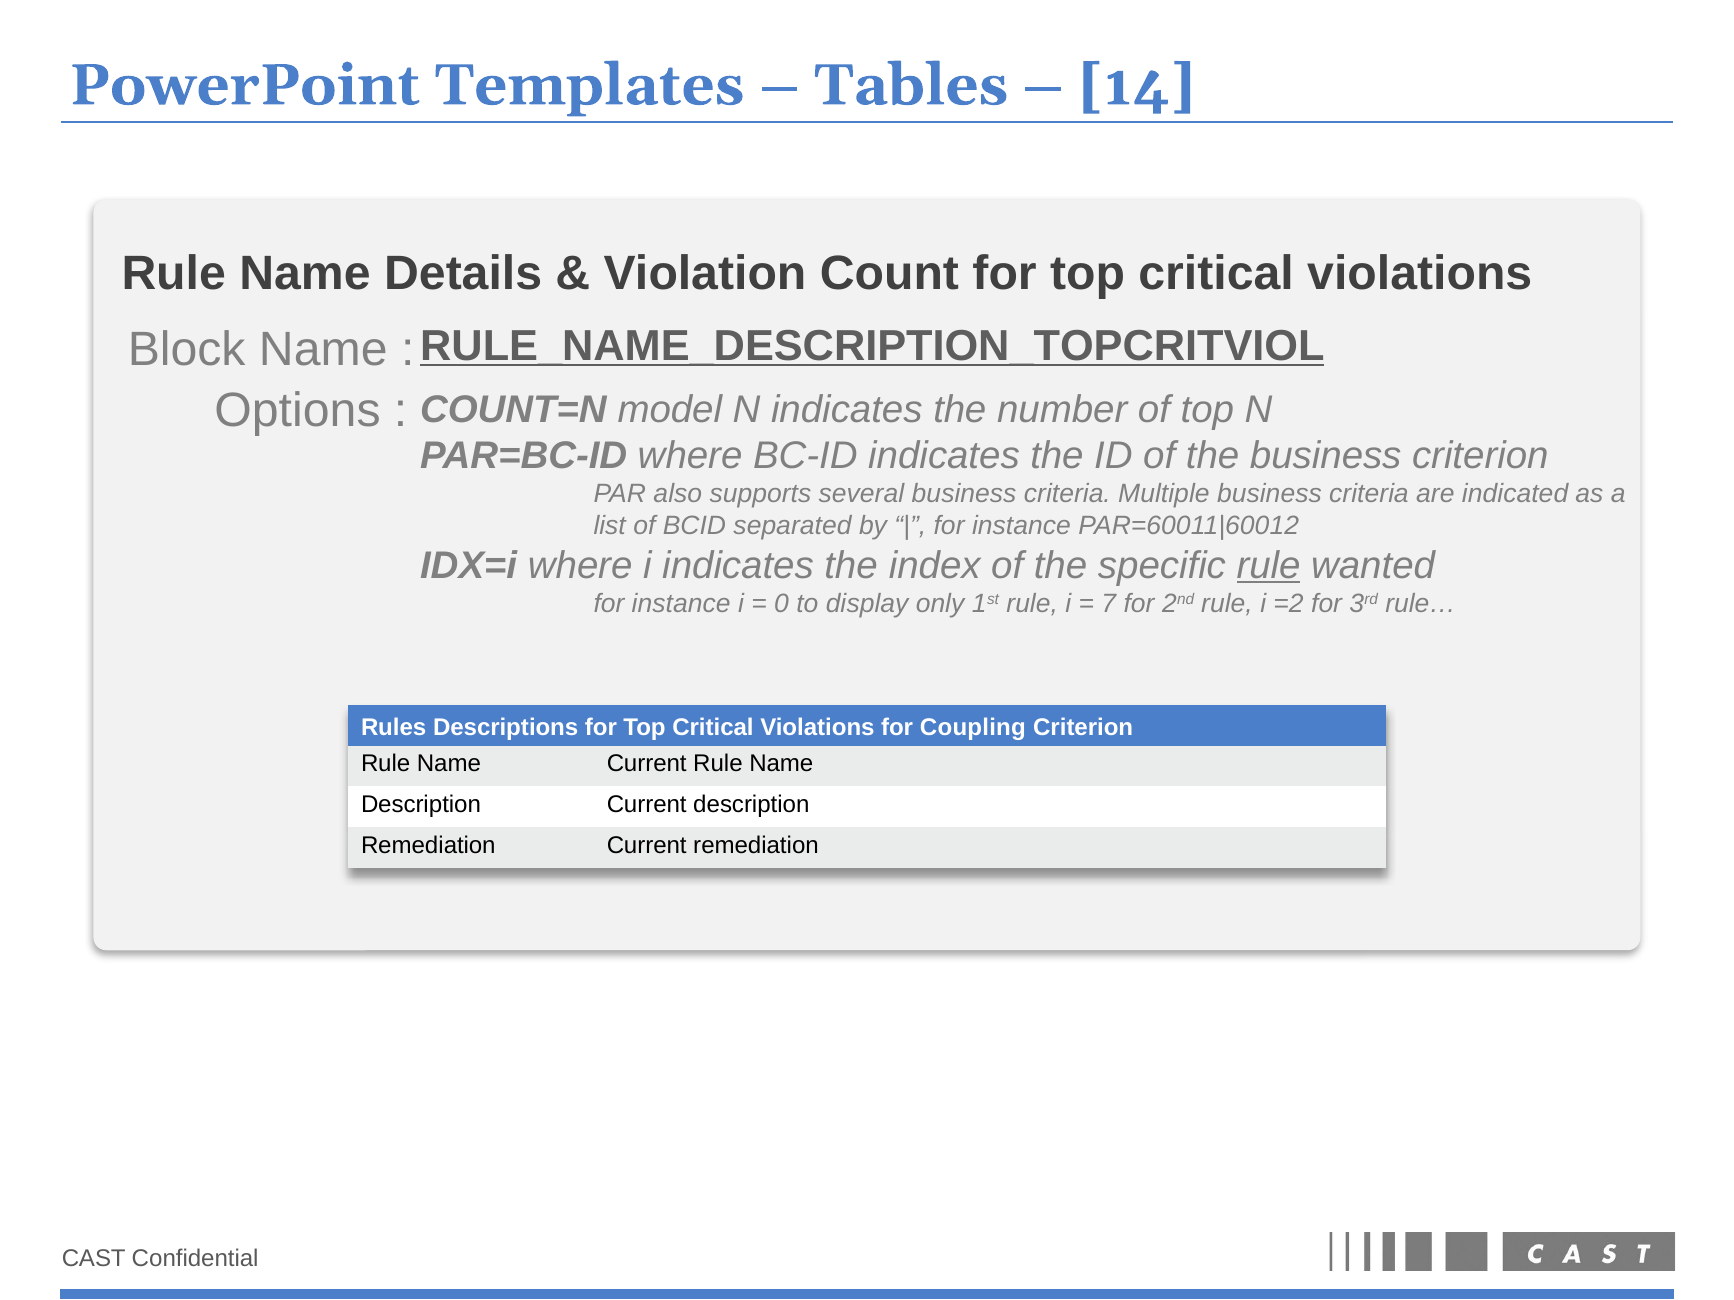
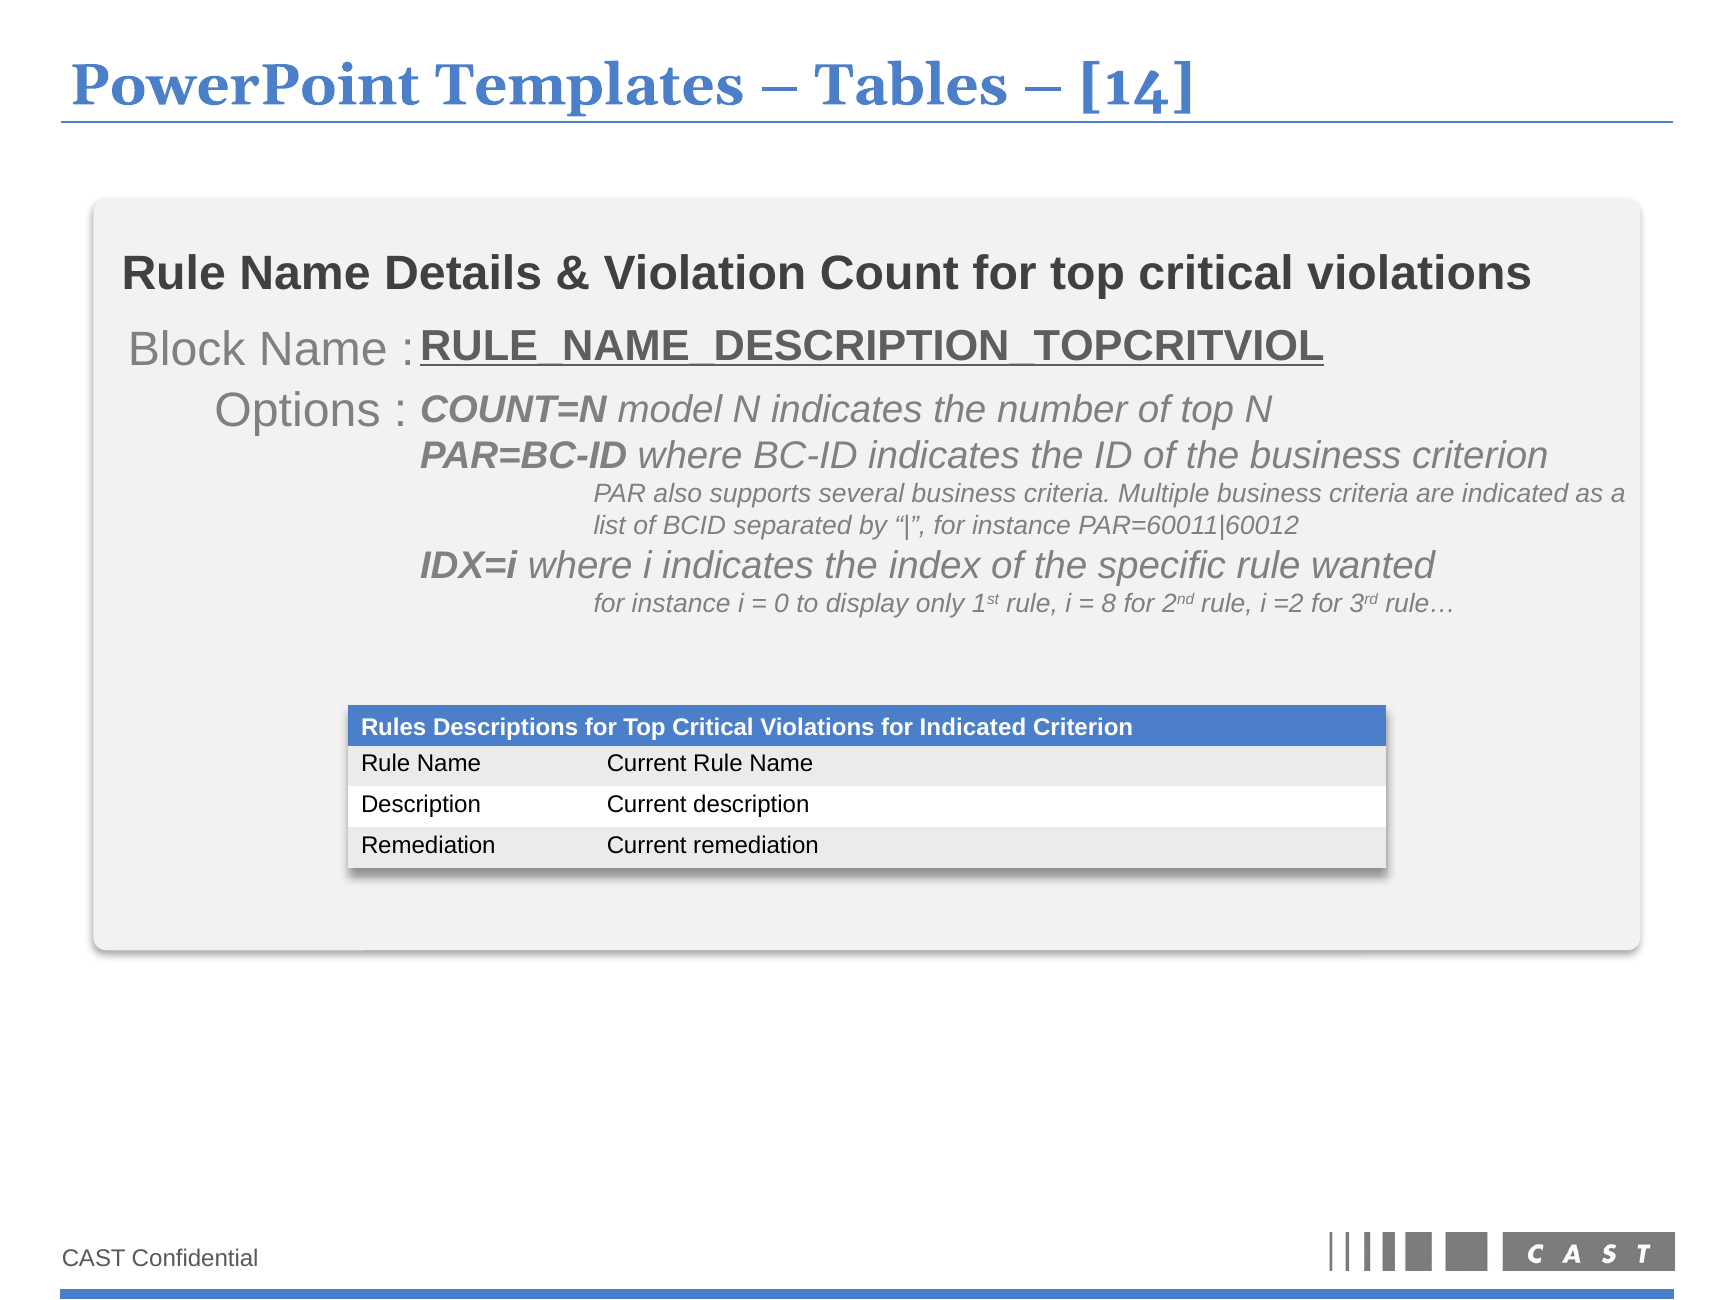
rule at (1269, 566) underline: present -> none
7: 7 -> 8
for Coupling: Coupling -> Indicated
